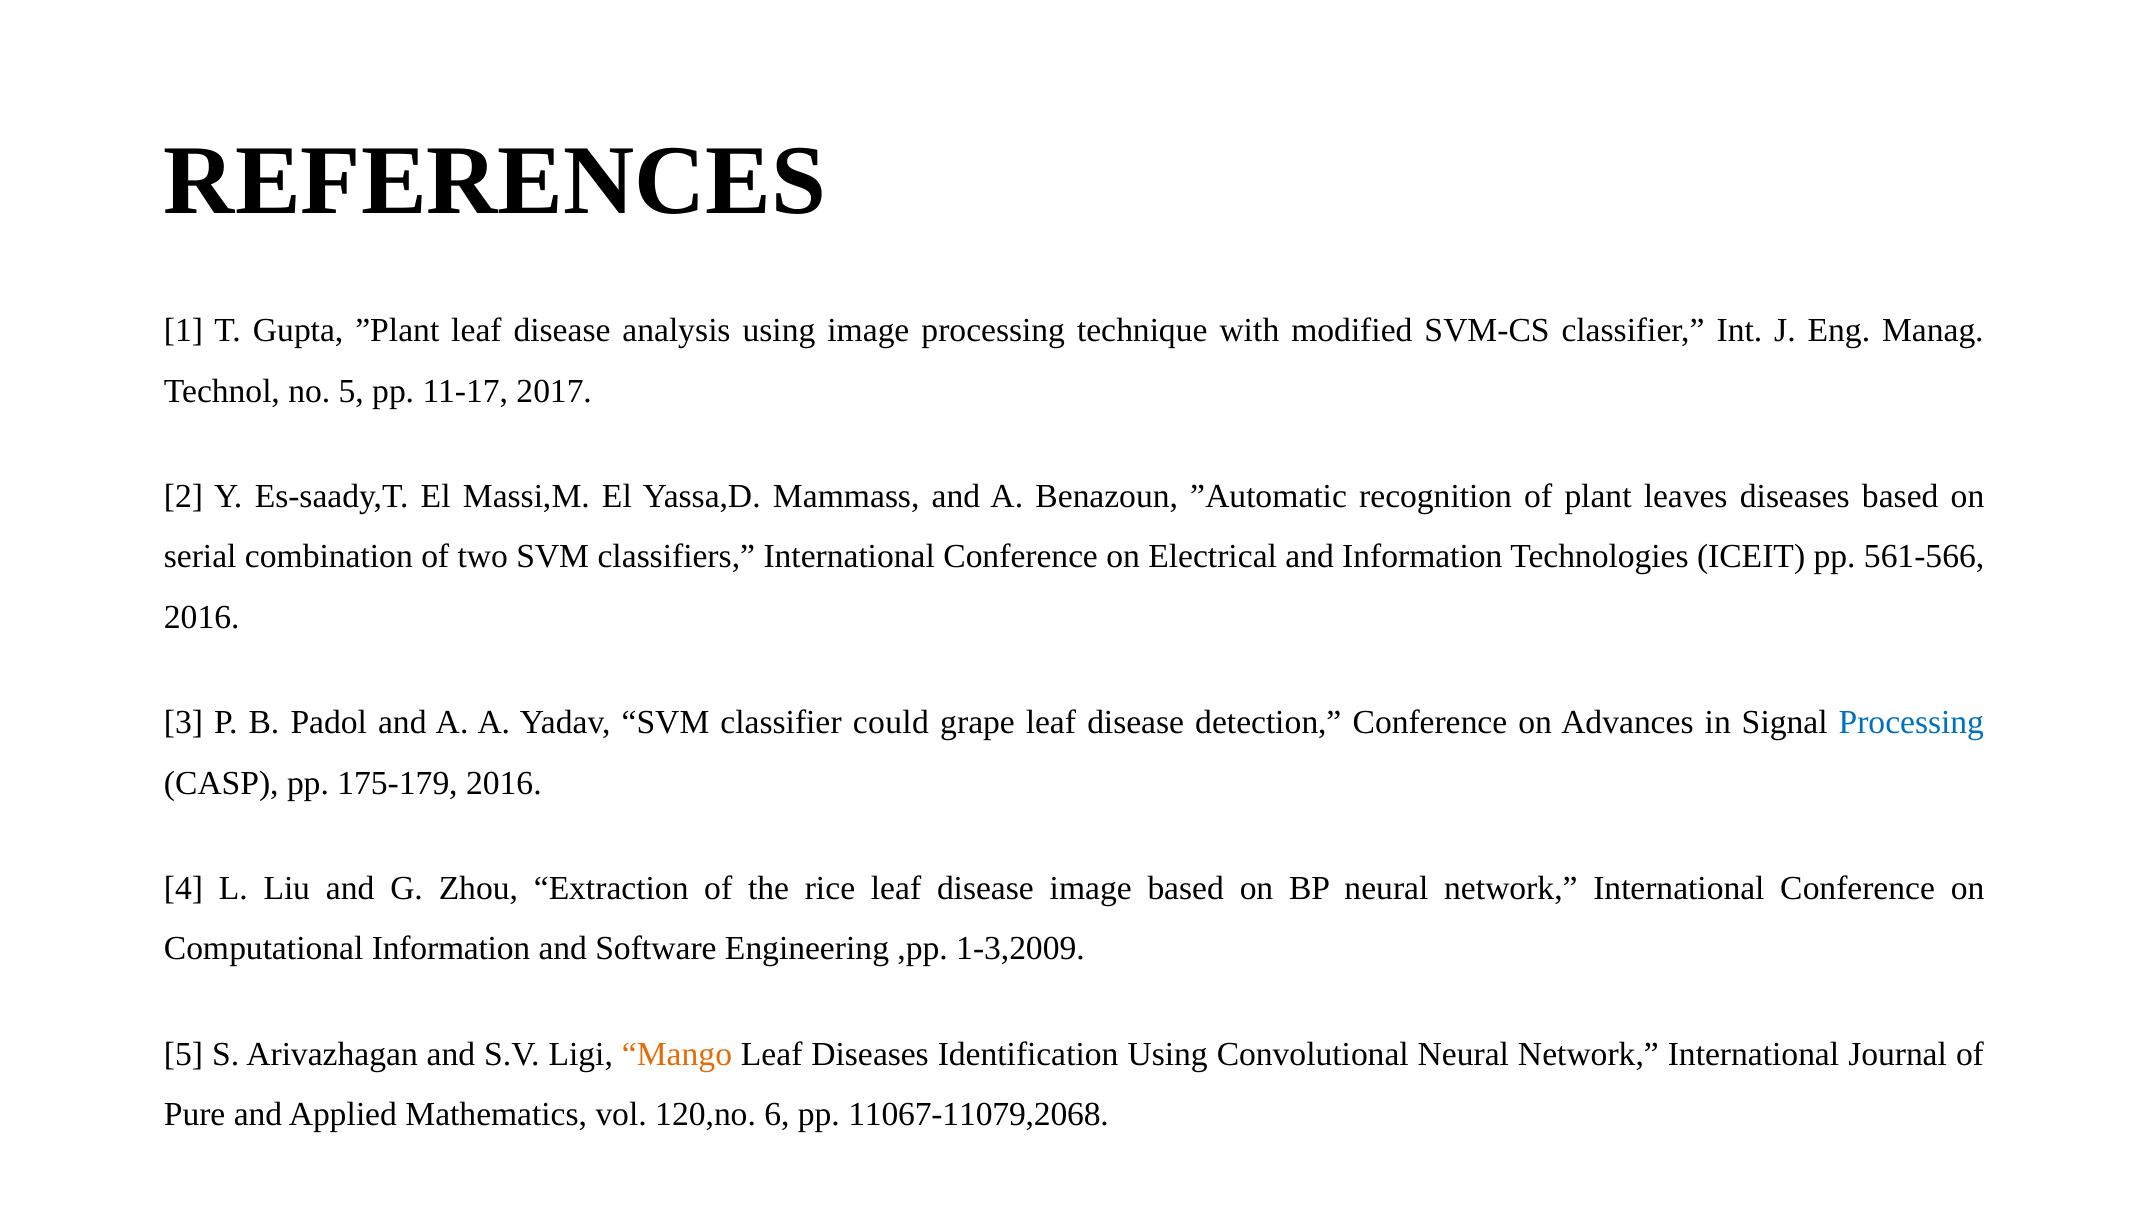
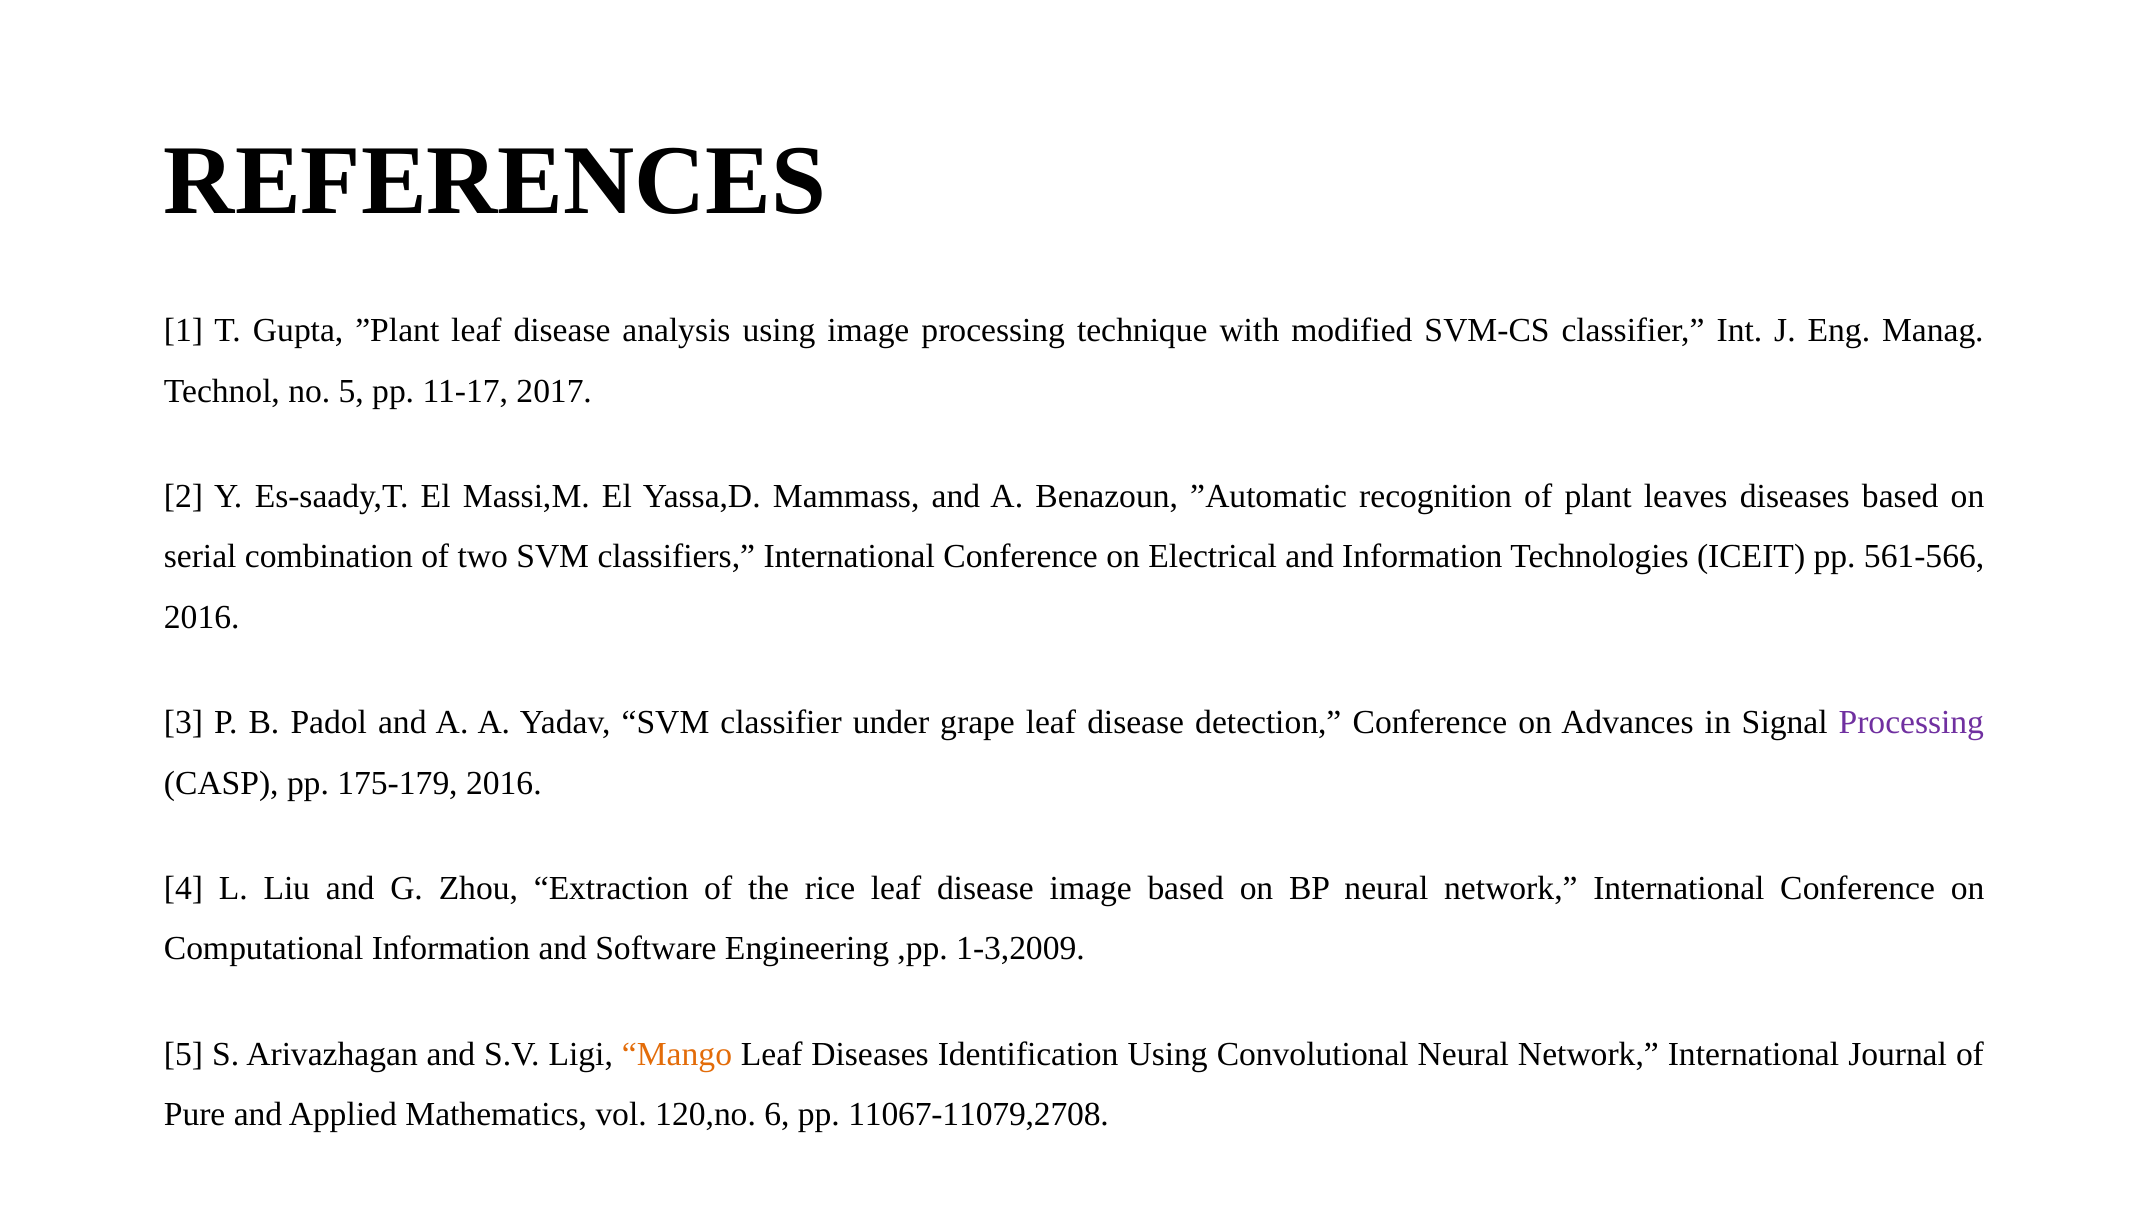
could: could -> under
Processing at (1911, 723) colour: blue -> purple
11067-11079,2068: 11067-11079,2068 -> 11067-11079,2708
